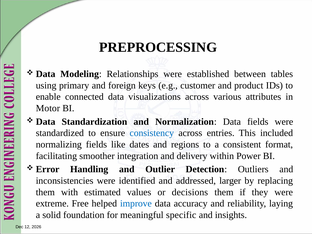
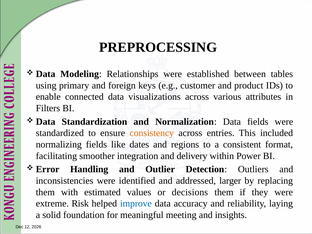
Motor: Motor -> Filters
consistency colour: blue -> orange
Free: Free -> Risk
specific: specific -> meeting
